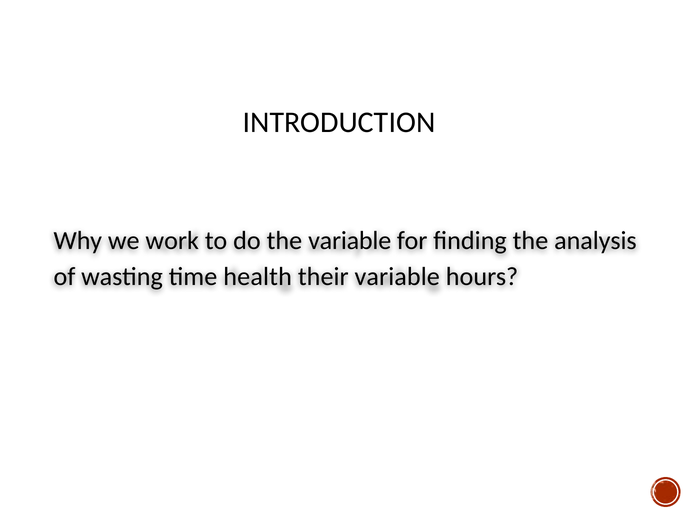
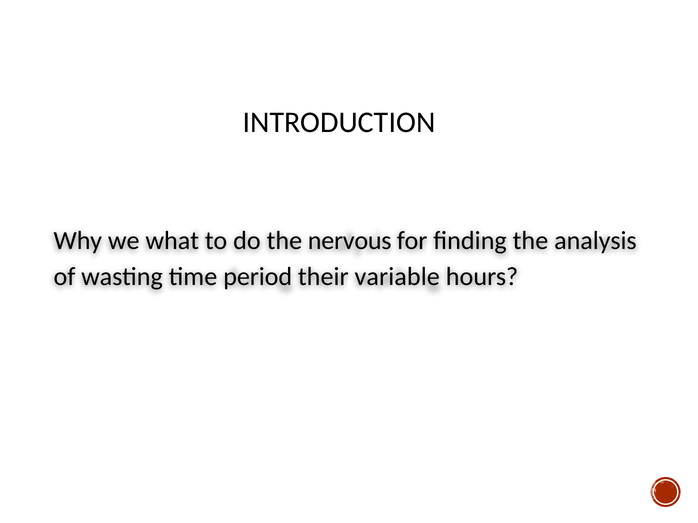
work: work -> what
the variable: variable -> nervous
health: health -> period
